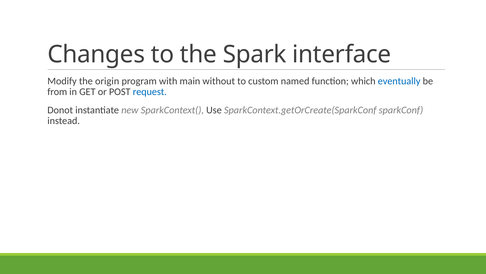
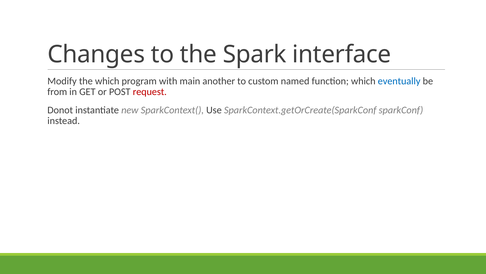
the origin: origin -> which
without: without -> another
request colour: blue -> red
